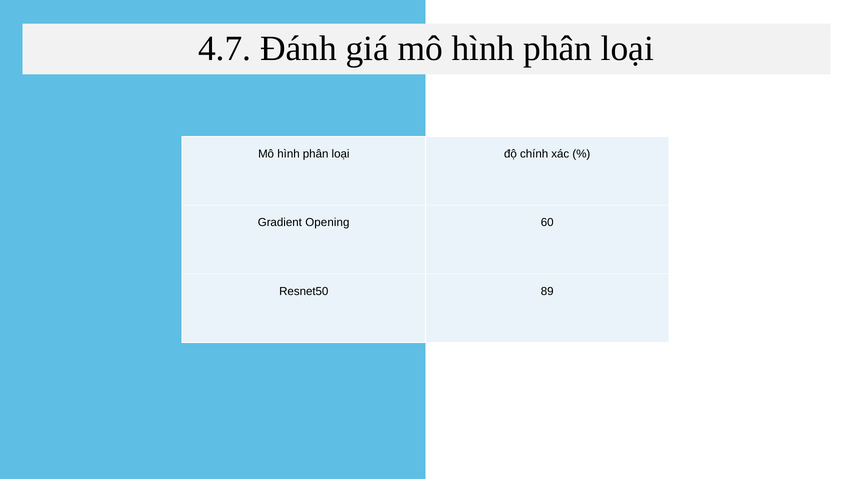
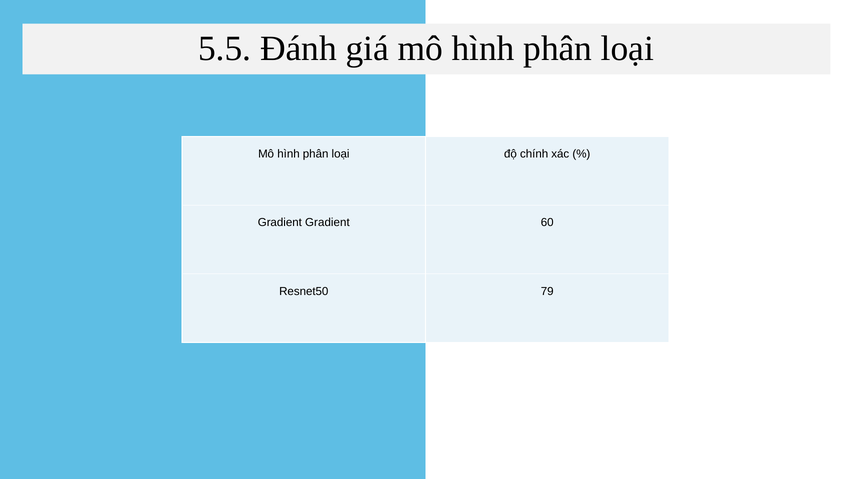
4.7: 4.7 -> 5.5
Gradient Opening: Opening -> Gradient
89: 89 -> 79
